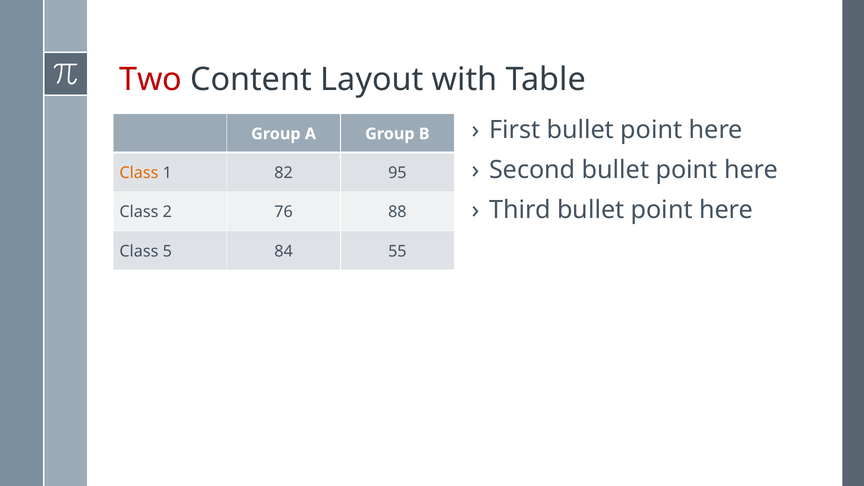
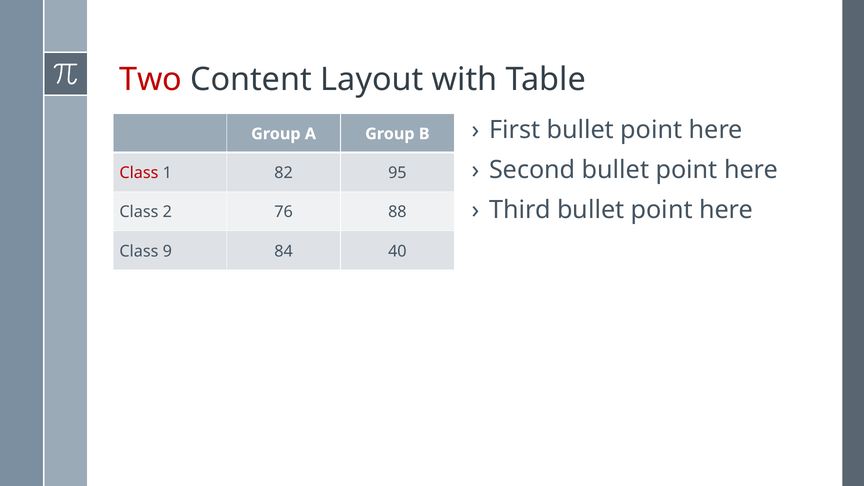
Class at (139, 173) colour: orange -> red
5: 5 -> 9
55: 55 -> 40
